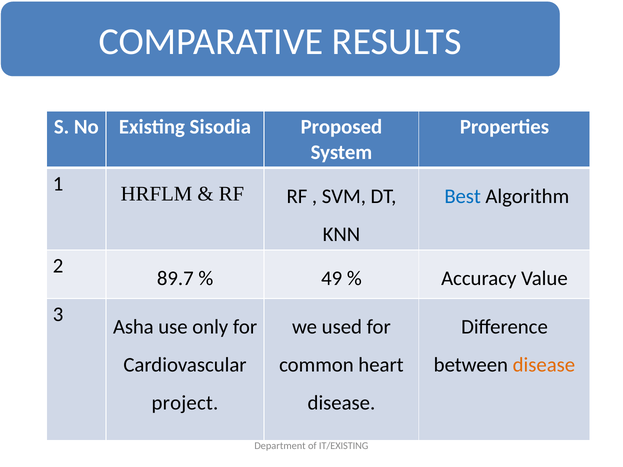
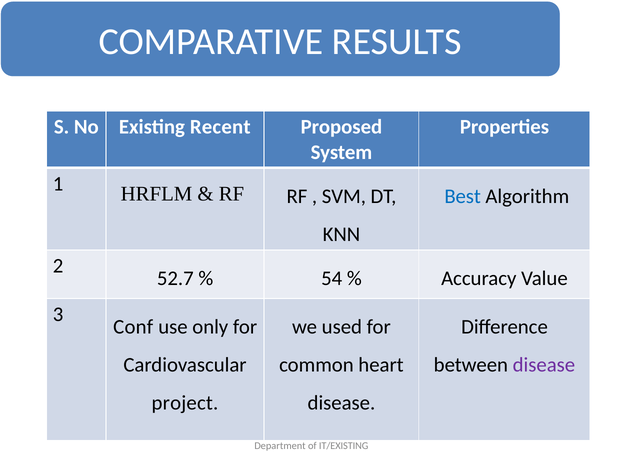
Sisodia: Sisodia -> Recent
89.7: 89.7 -> 52.7
49: 49 -> 54
Asha: Asha -> Conf
disease at (544, 365) colour: orange -> purple
